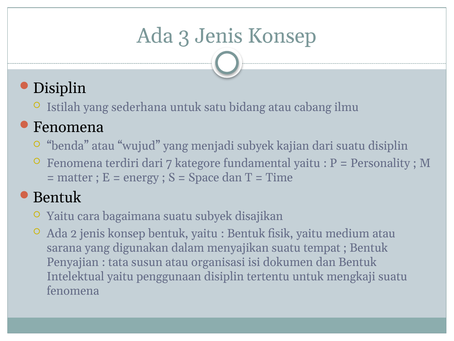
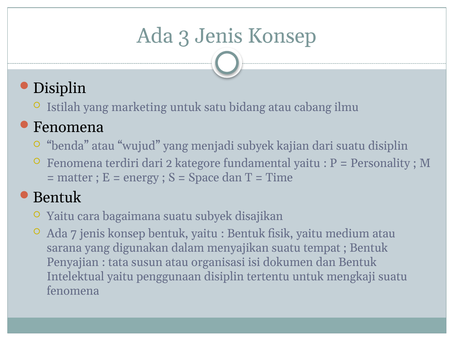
sederhana: sederhana -> marketing
7: 7 -> 2
2: 2 -> 7
